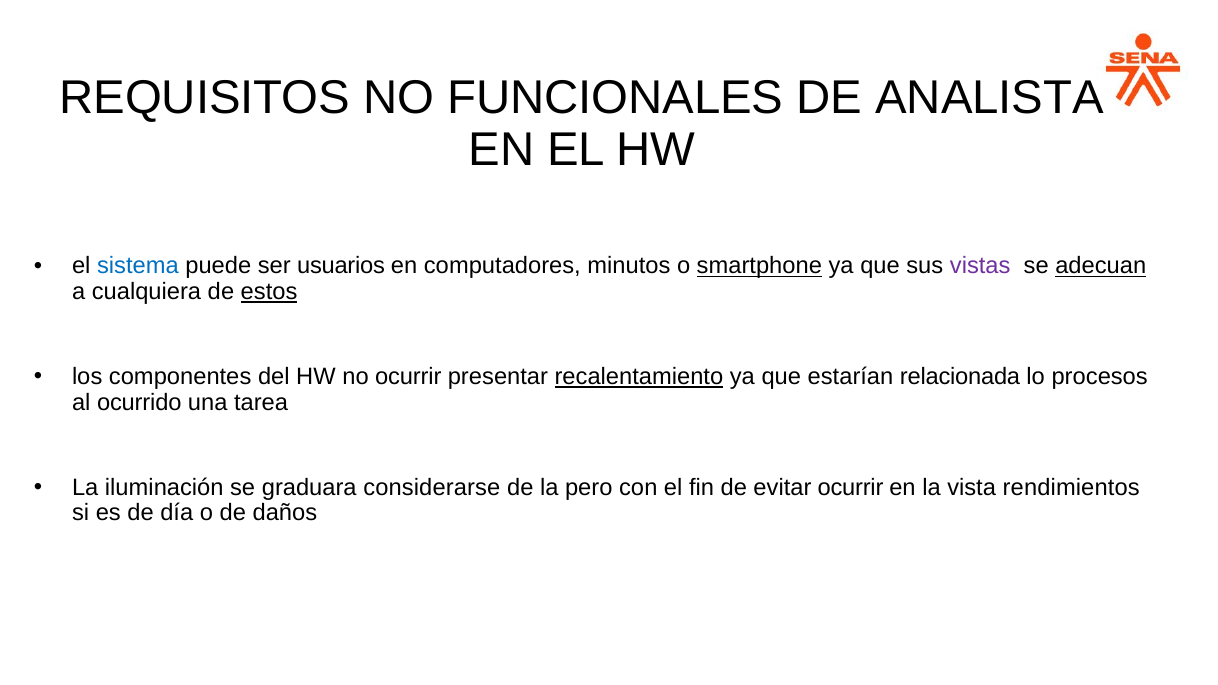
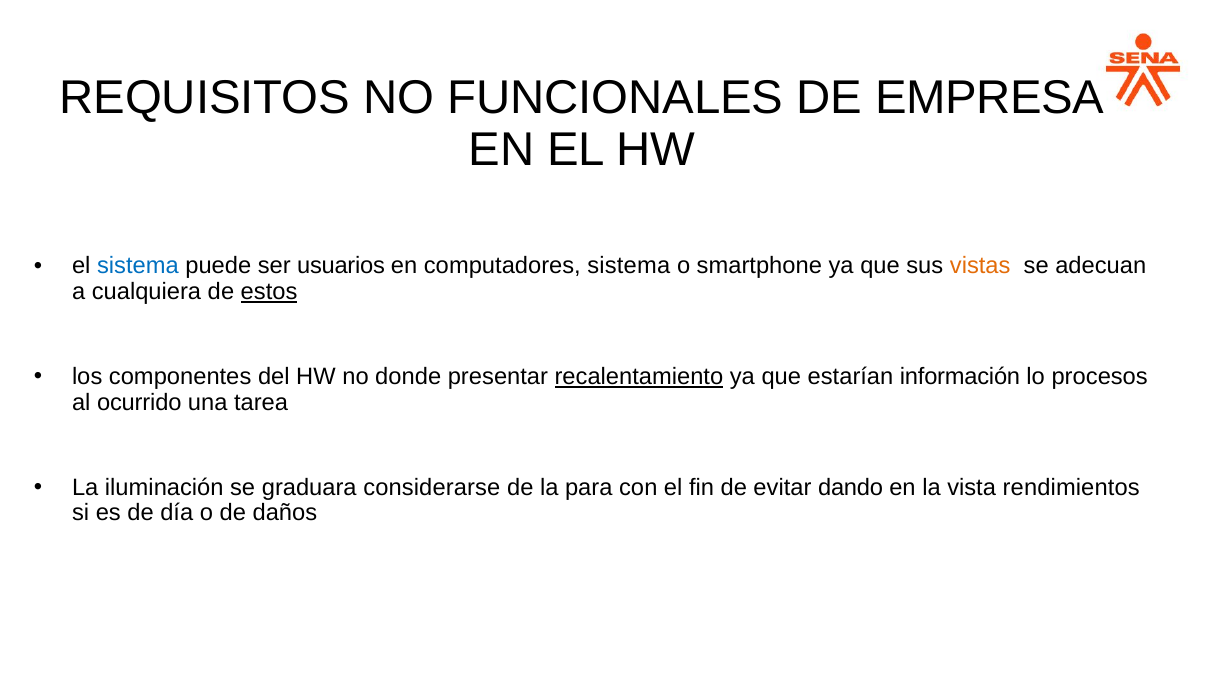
ANALISTA: ANALISTA -> EMPRESA
computadores minutos: minutos -> sistema
smartphone underline: present -> none
vistas colour: purple -> orange
adecuan underline: present -> none
no ocurrir: ocurrir -> donde
relacionada: relacionada -> información
pero: pero -> para
evitar ocurrir: ocurrir -> dando
